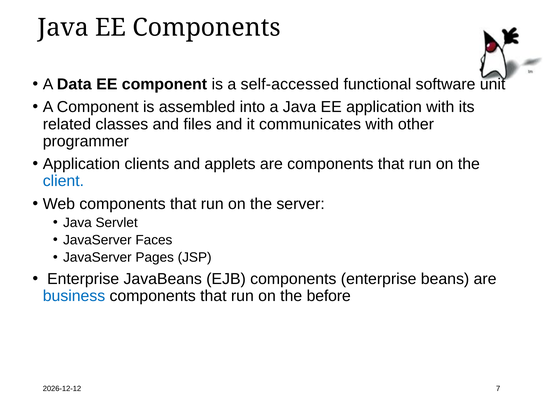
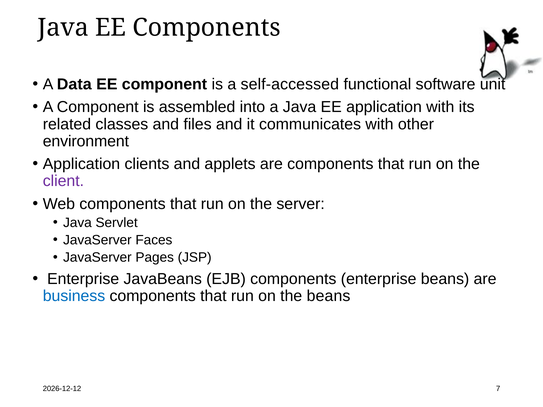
programmer: programmer -> environment
client colour: blue -> purple
the before: before -> beans
